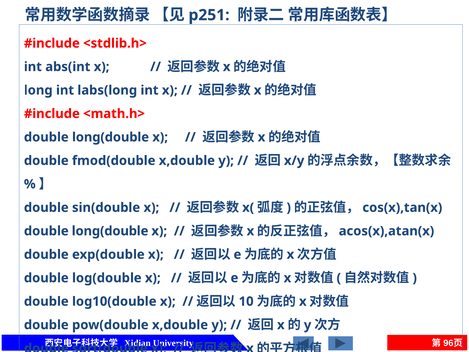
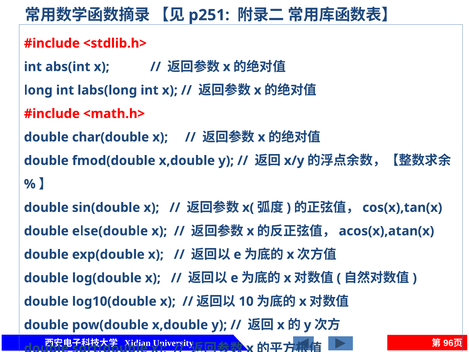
long(double at (111, 137): long(double -> char(double
long(double at (110, 231): long(double -> else(double
